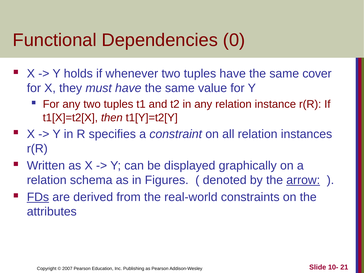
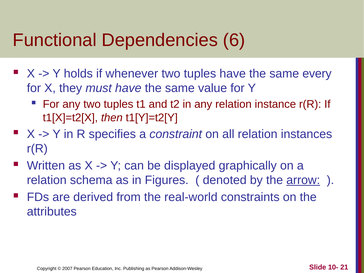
0: 0 -> 6
cover: cover -> every
FDs underline: present -> none
